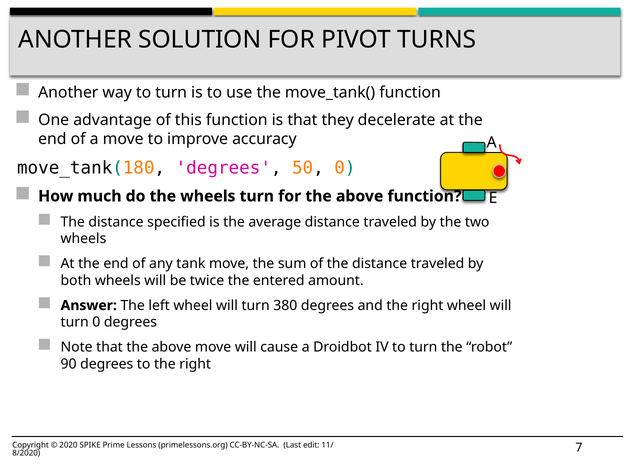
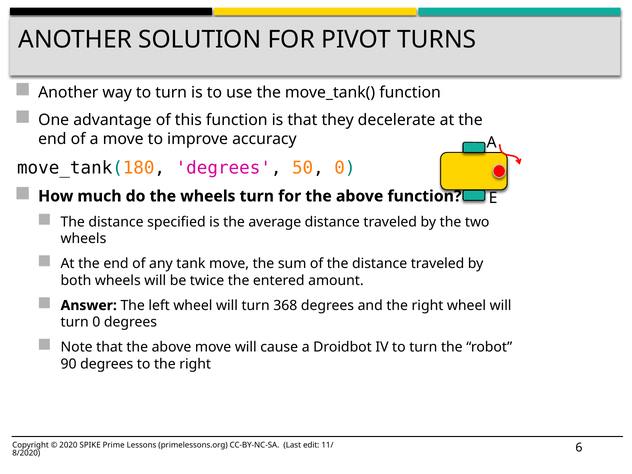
380: 380 -> 368
7: 7 -> 6
